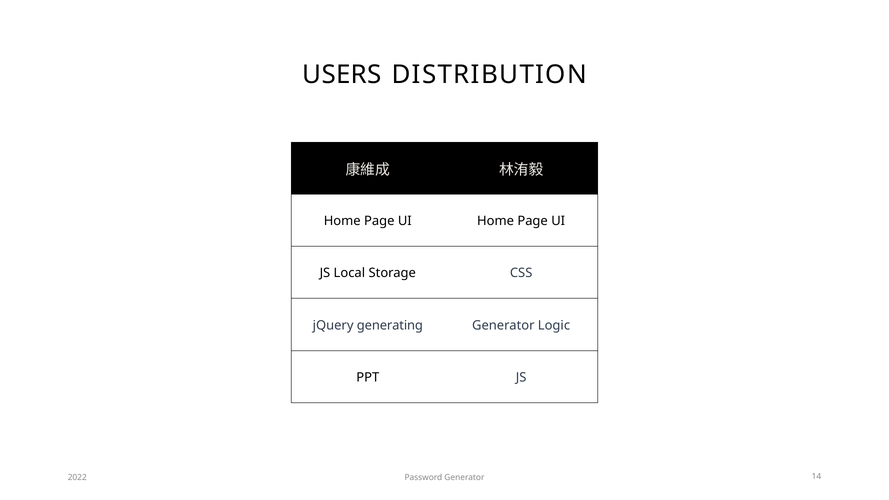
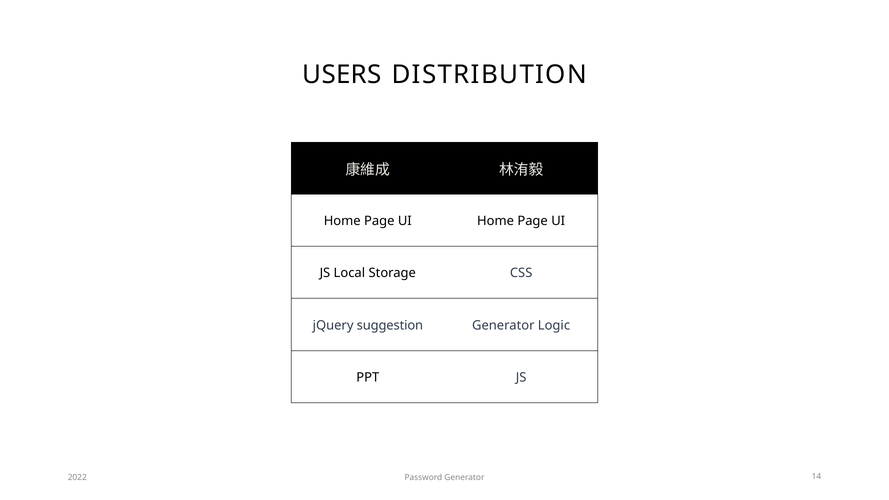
generating: generating -> suggestion
